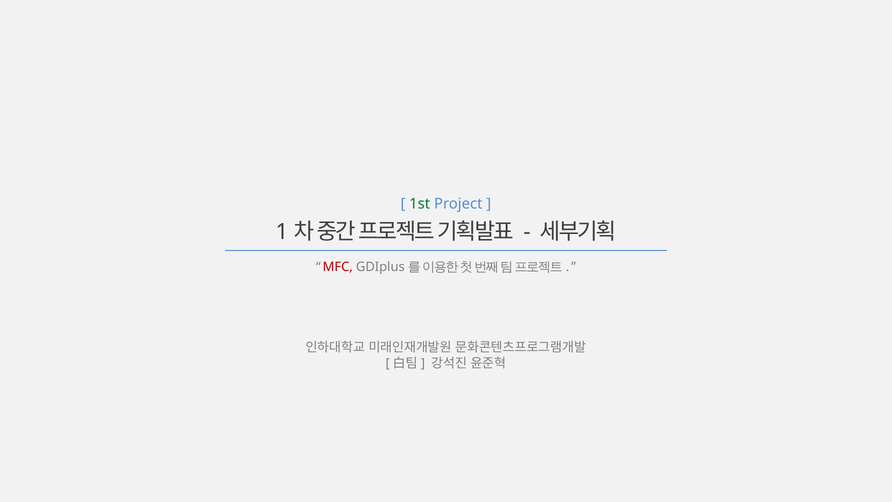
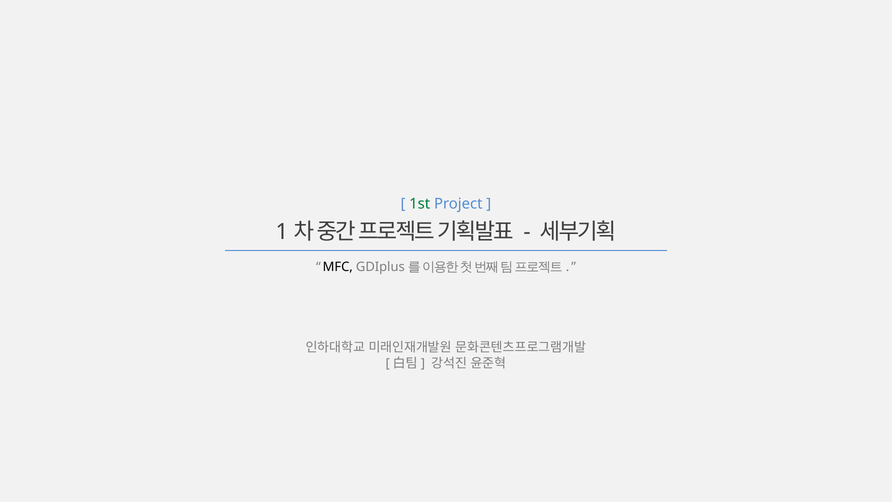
MFC colour: red -> black
